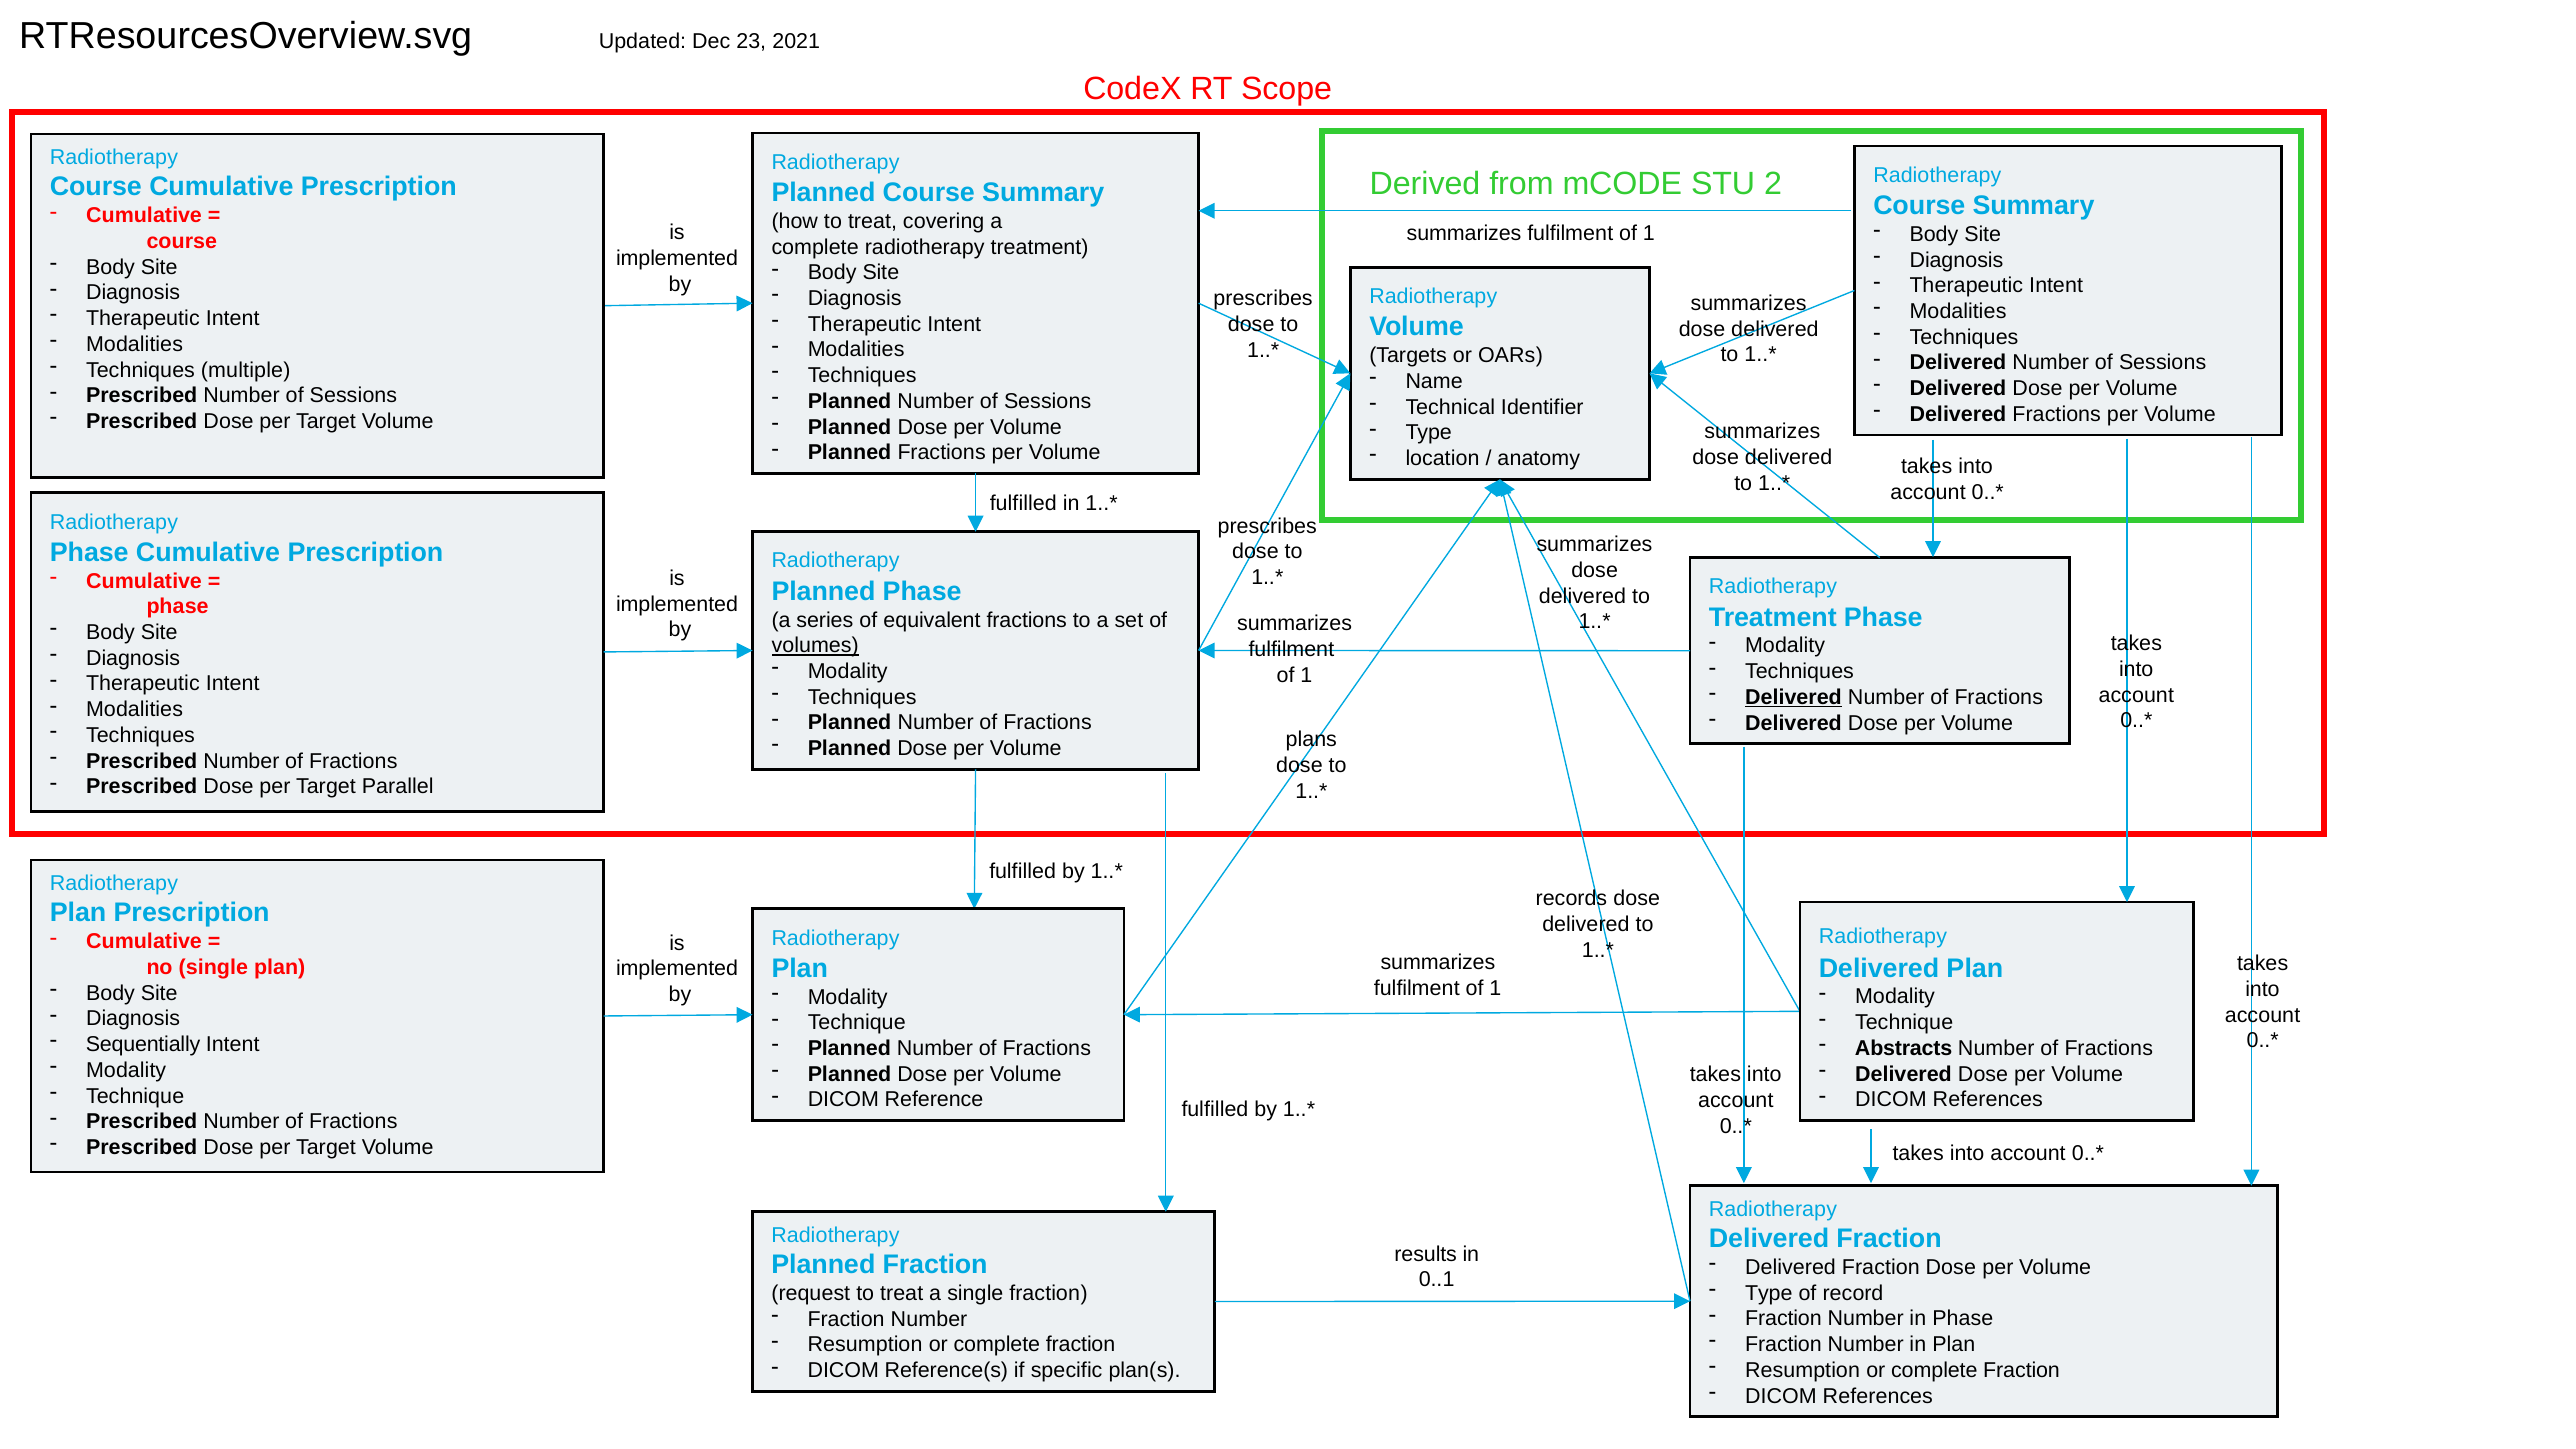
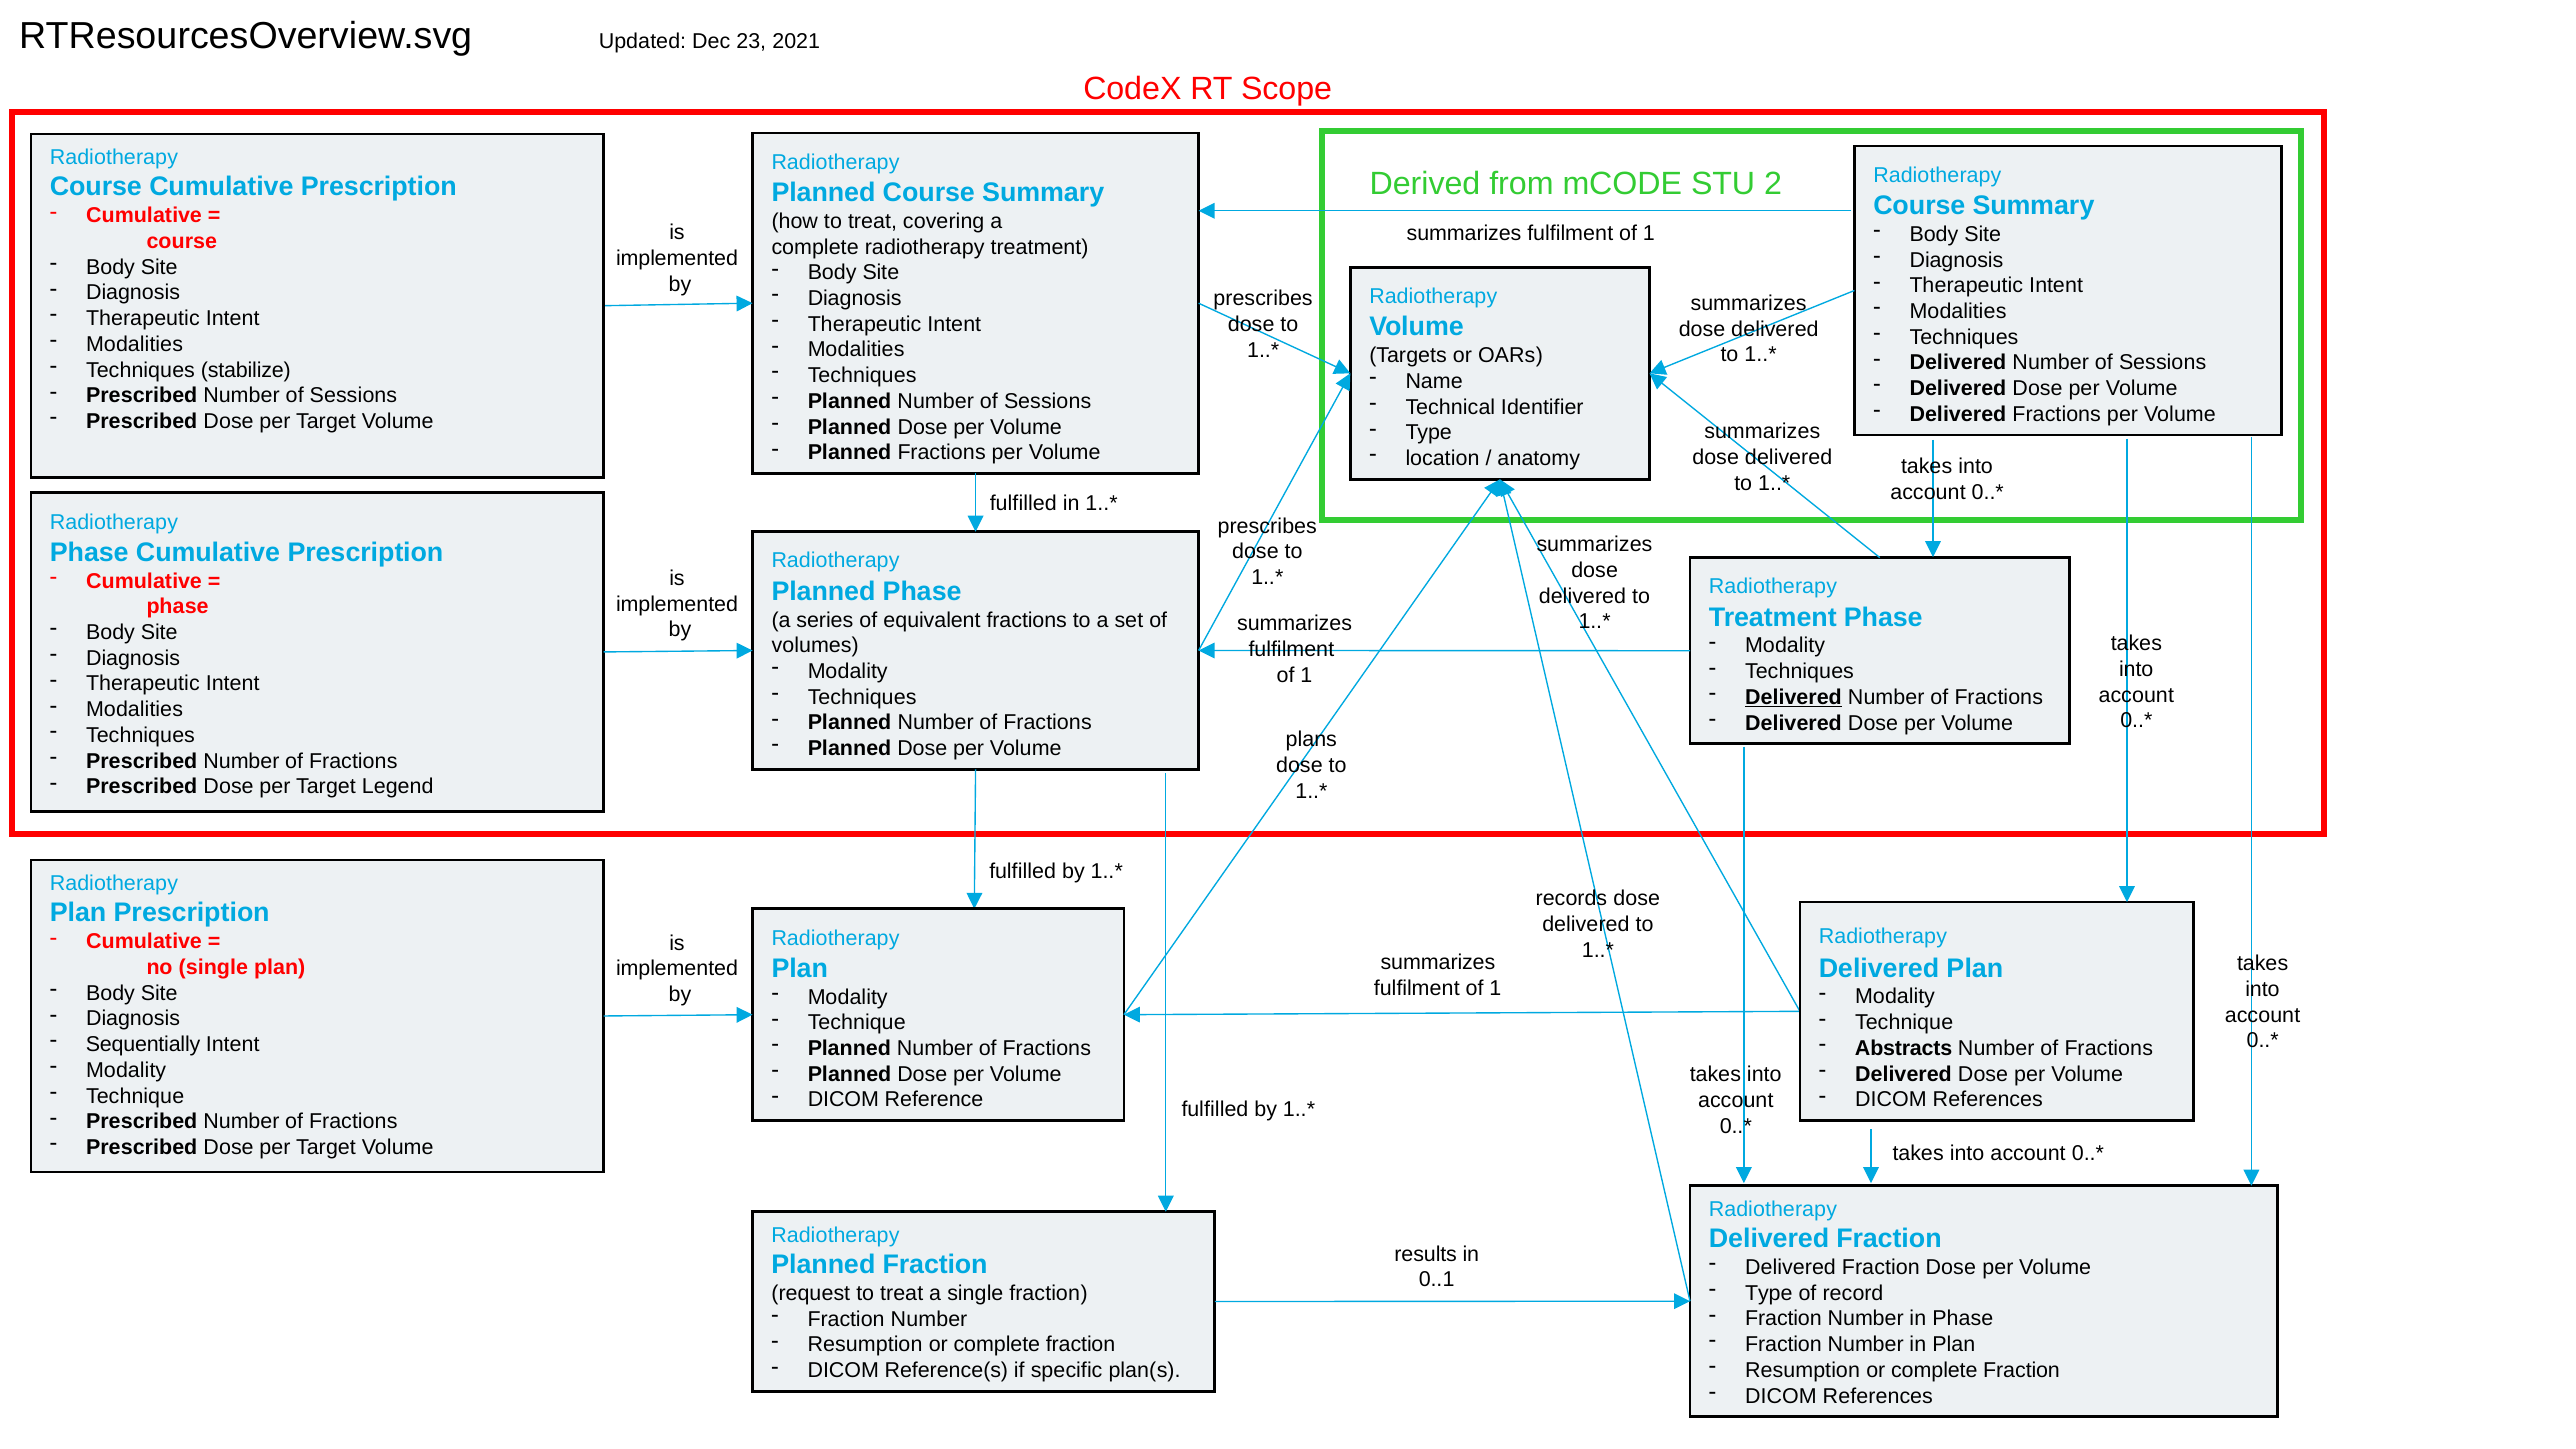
multiple: multiple -> stabilize
volumes underline: present -> none
Parallel: Parallel -> Legend
